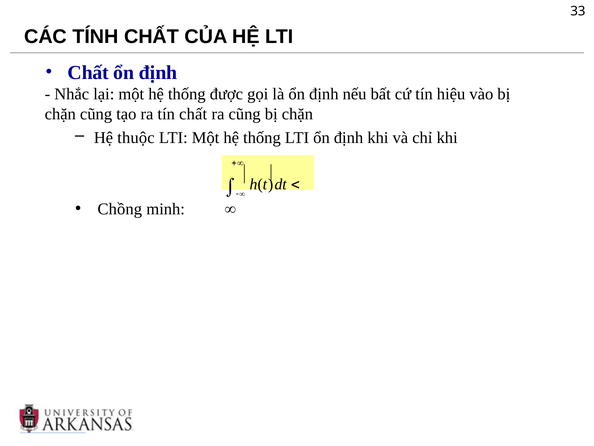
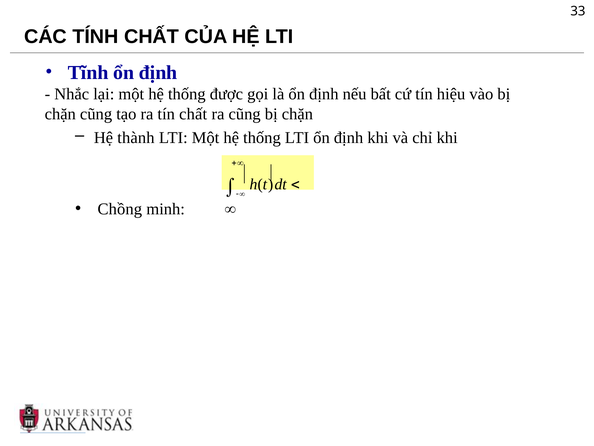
Chất at (88, 72): Chất -> Tĩnh
thuộc: thuộc -> thành
